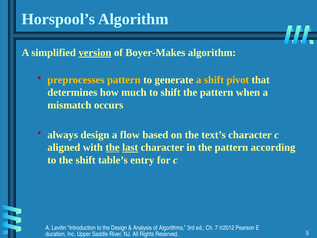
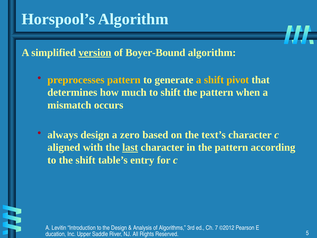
Boyer-Makes: Boyer-Makes -> Boyer-Bound
flow: flow -> zero
the at (113, 147) underline: present -> none
